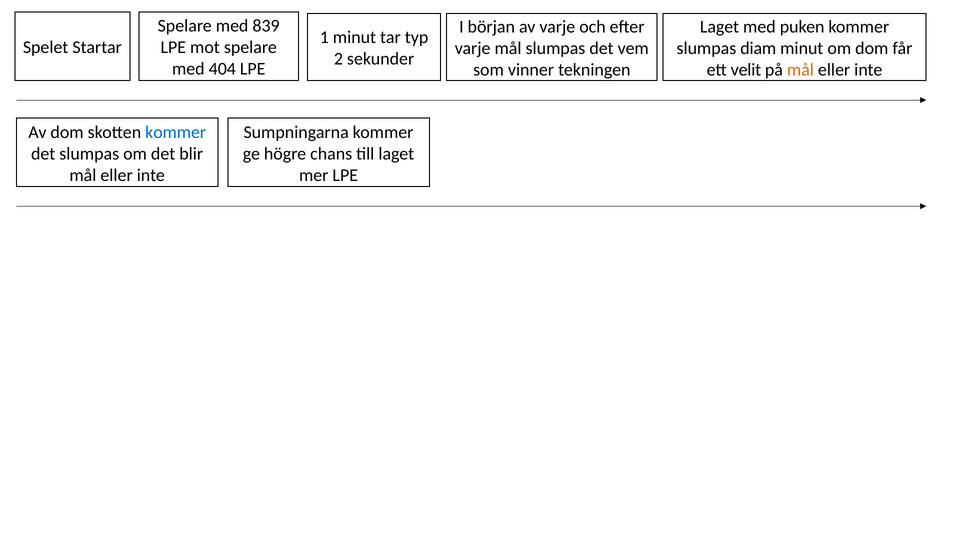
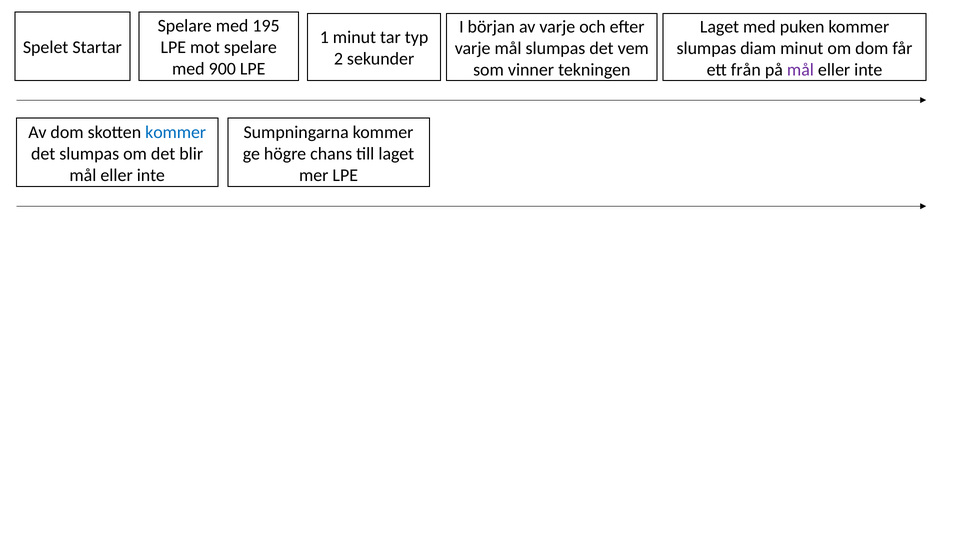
839: 839 -> 195
404: 404 -> 900
velit: velit -> från
mål at (800, 70) colour: orange -> purple
